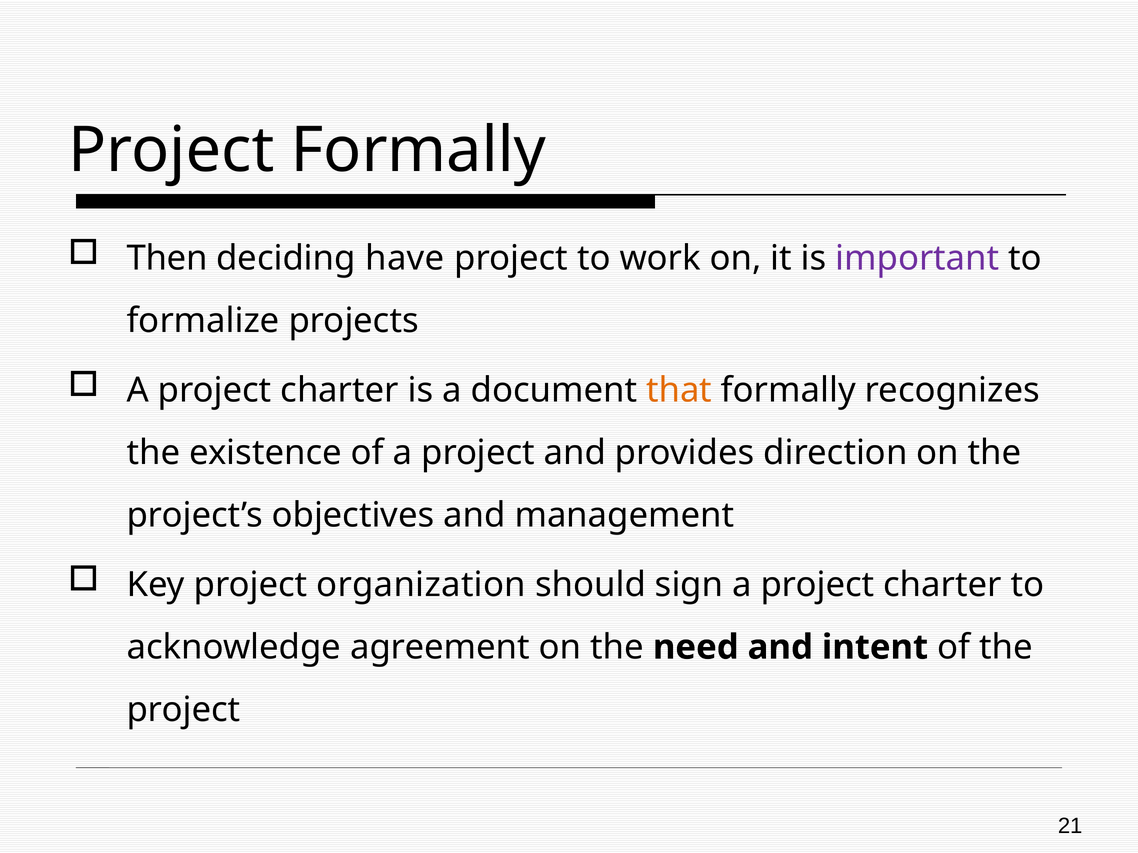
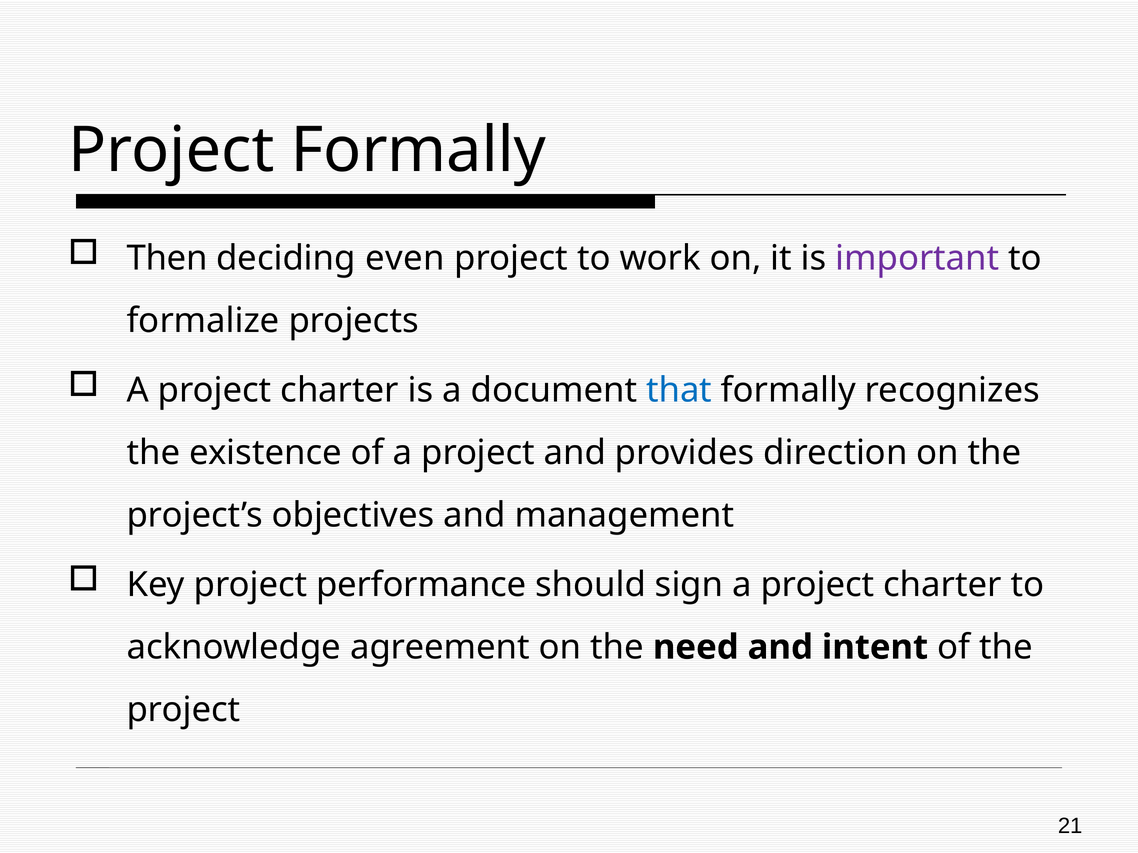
have: have -> even
that colour: orange -> blue
organization: organization -> performance
